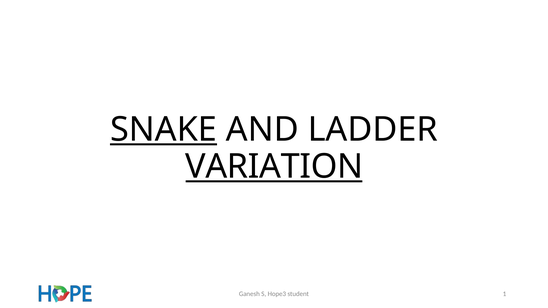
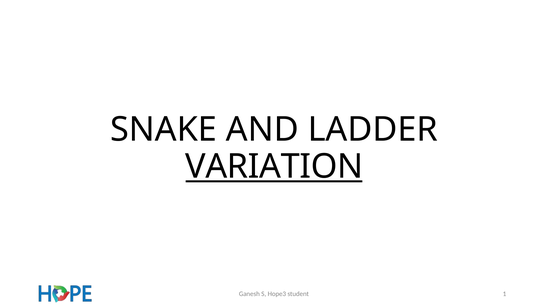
SNAKE underline: present -> none
